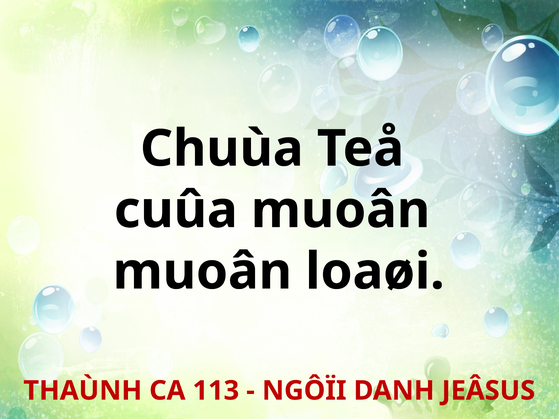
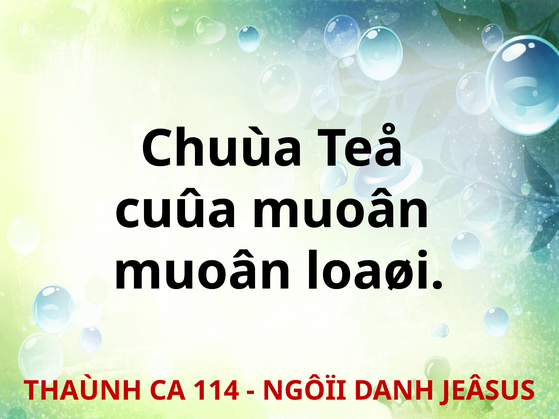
113: 113 -> 114
